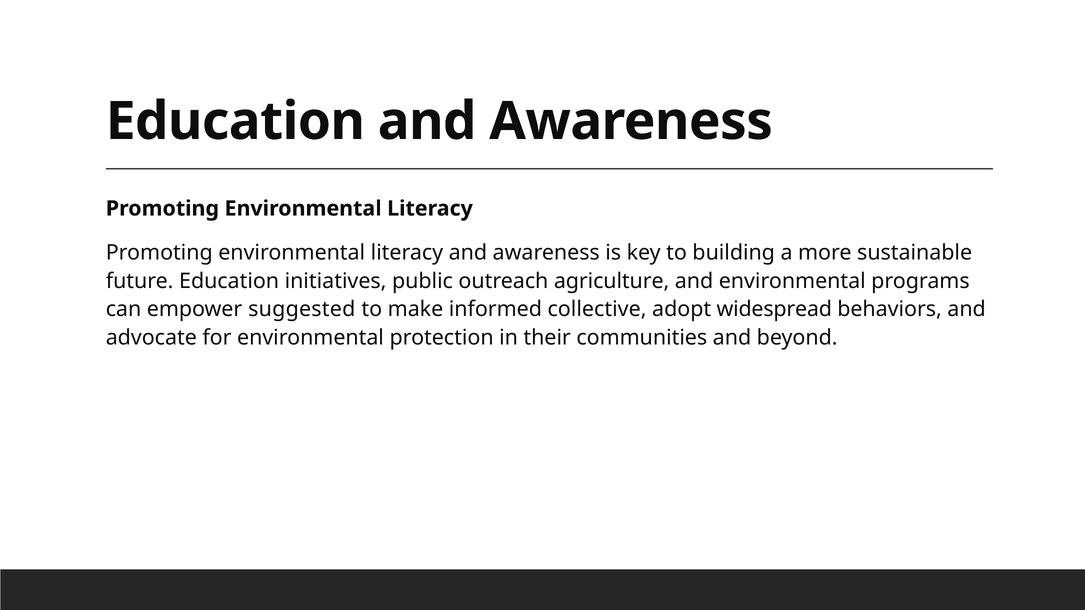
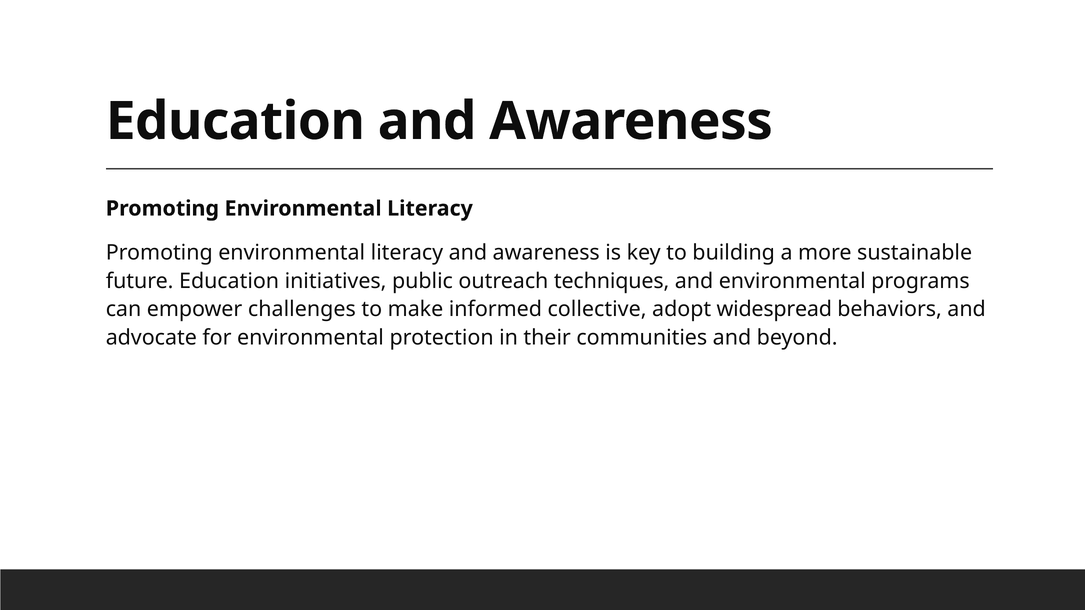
agriculture: agriculture -> techniques
suggested: suggested -> challenges
